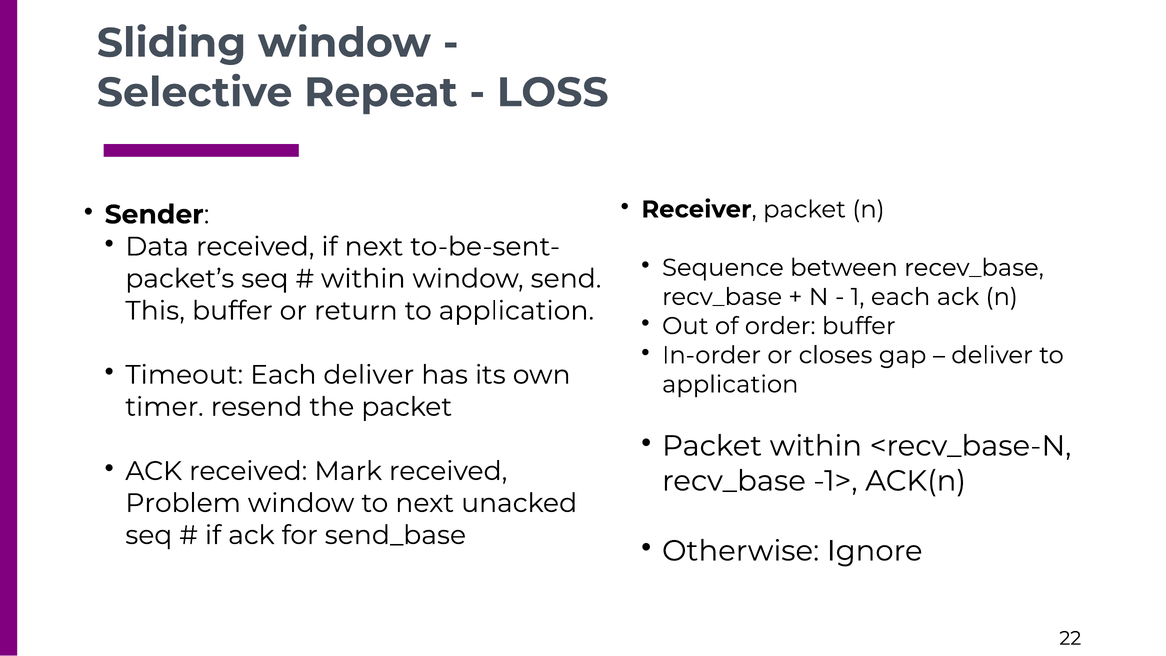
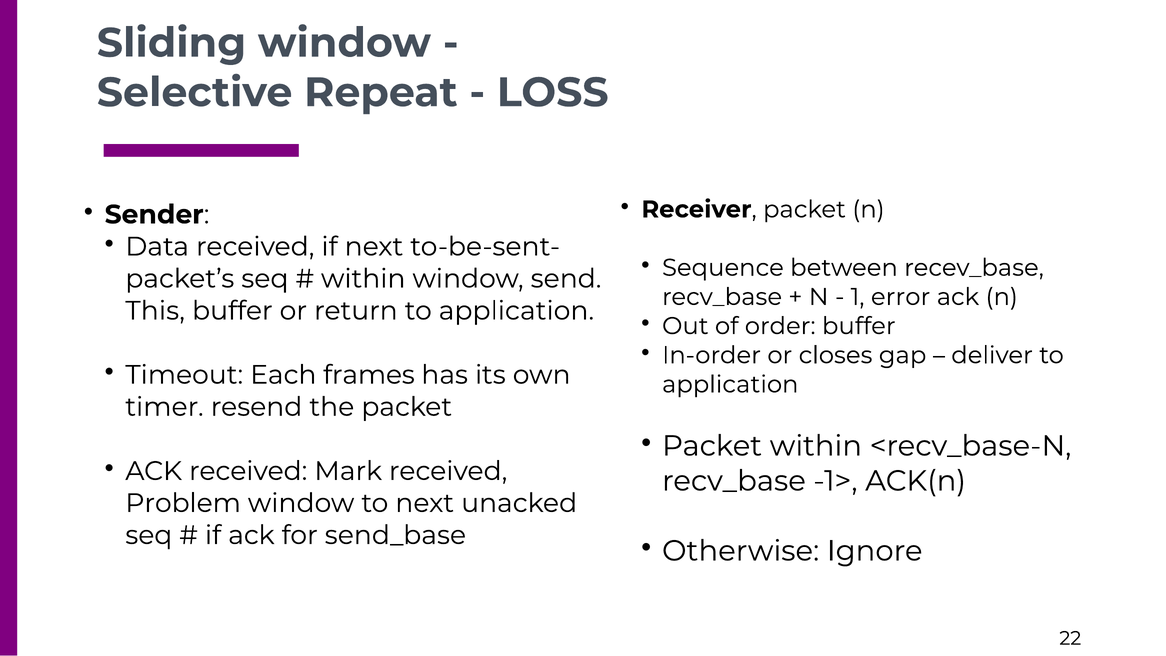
1 each: each -> error
Each deliver: deliver -> frames
